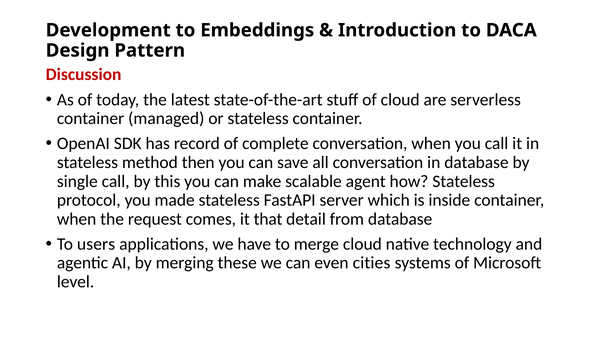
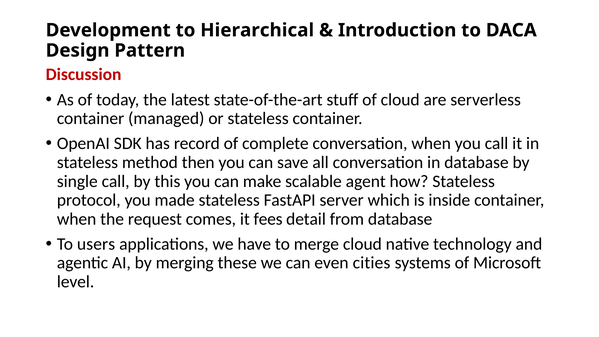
Embeddings: Embeddings -> Hierarchical
that: that -> fees
